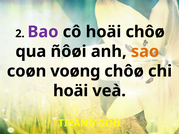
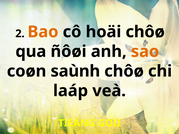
Bao colour: purple -> orange
voøng: voøng -> saùnh
hoäi at (71, 91): hoäi -> laáp
